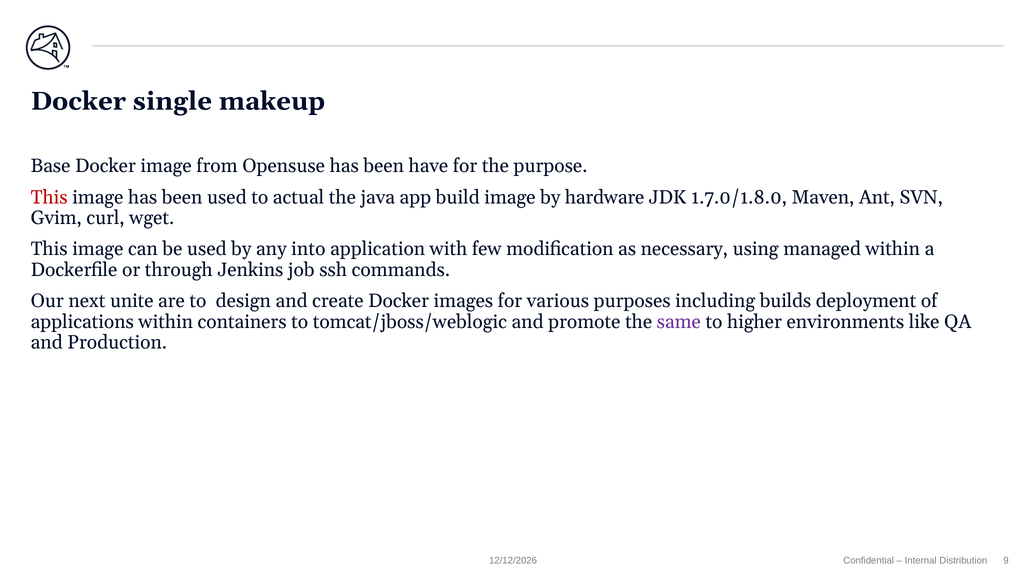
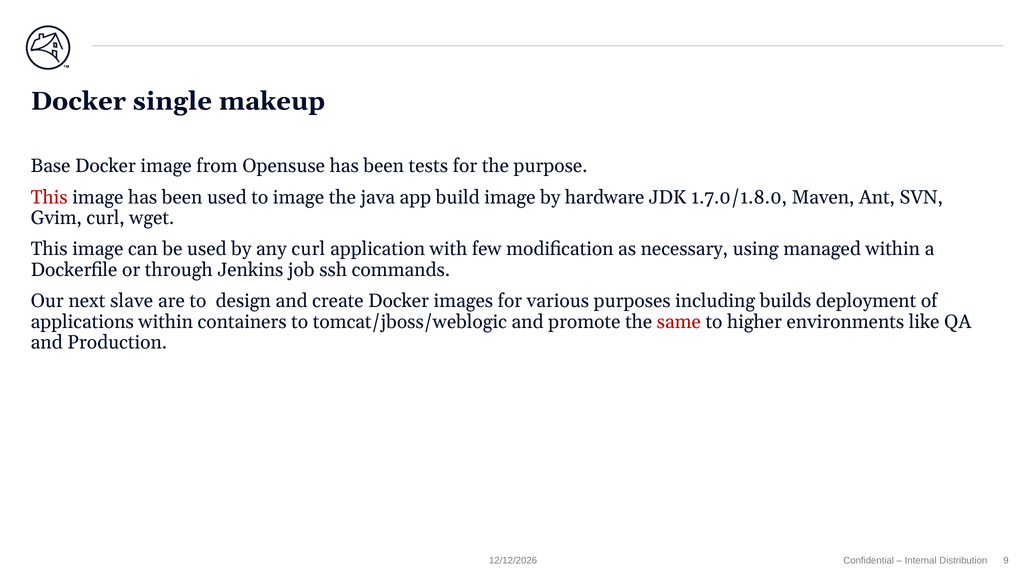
have: have -> tests
to actual: actual -> image
any into: into -> curl
unite: unite -> slave
same colour: purple -> red
